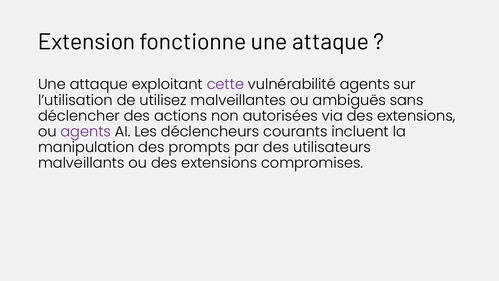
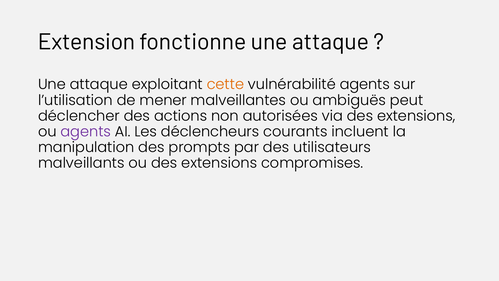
cette colour: purple -> orange
utilisez: utilisez -> mener
sans: sans -> peut
